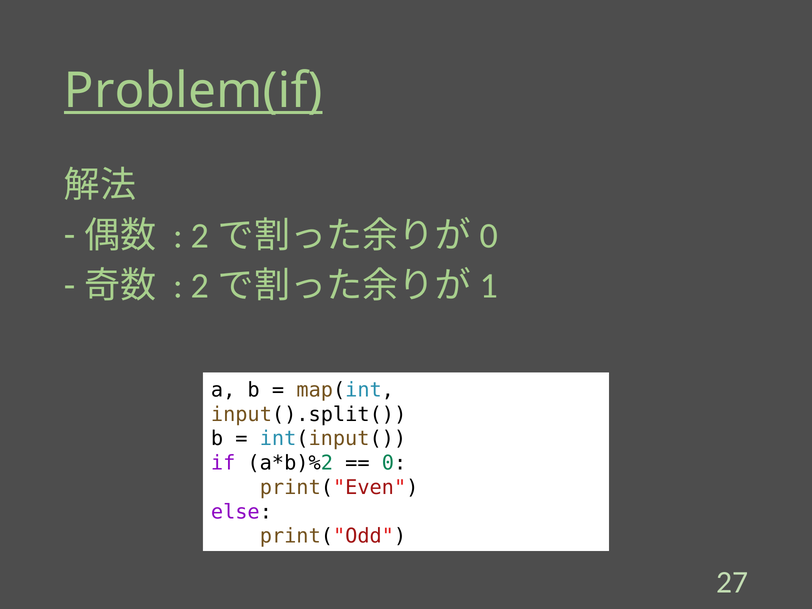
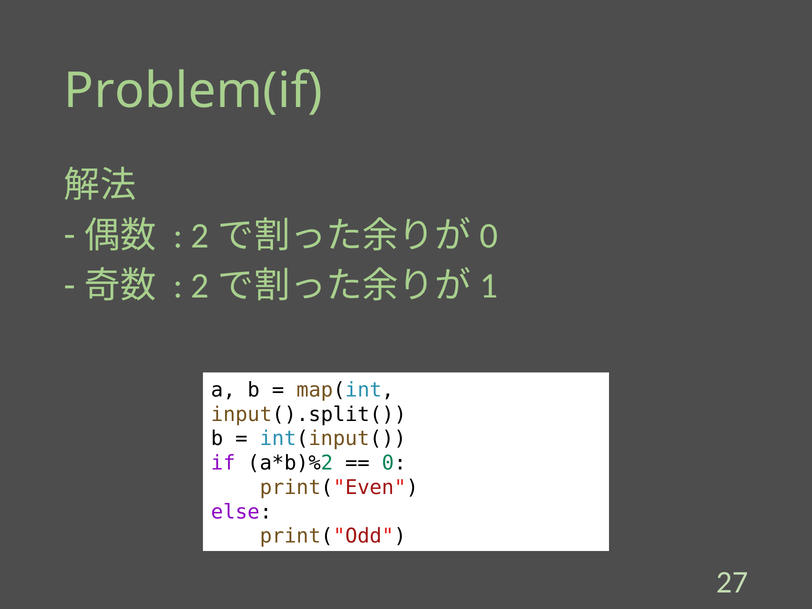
Problem(if underline: present -> none
